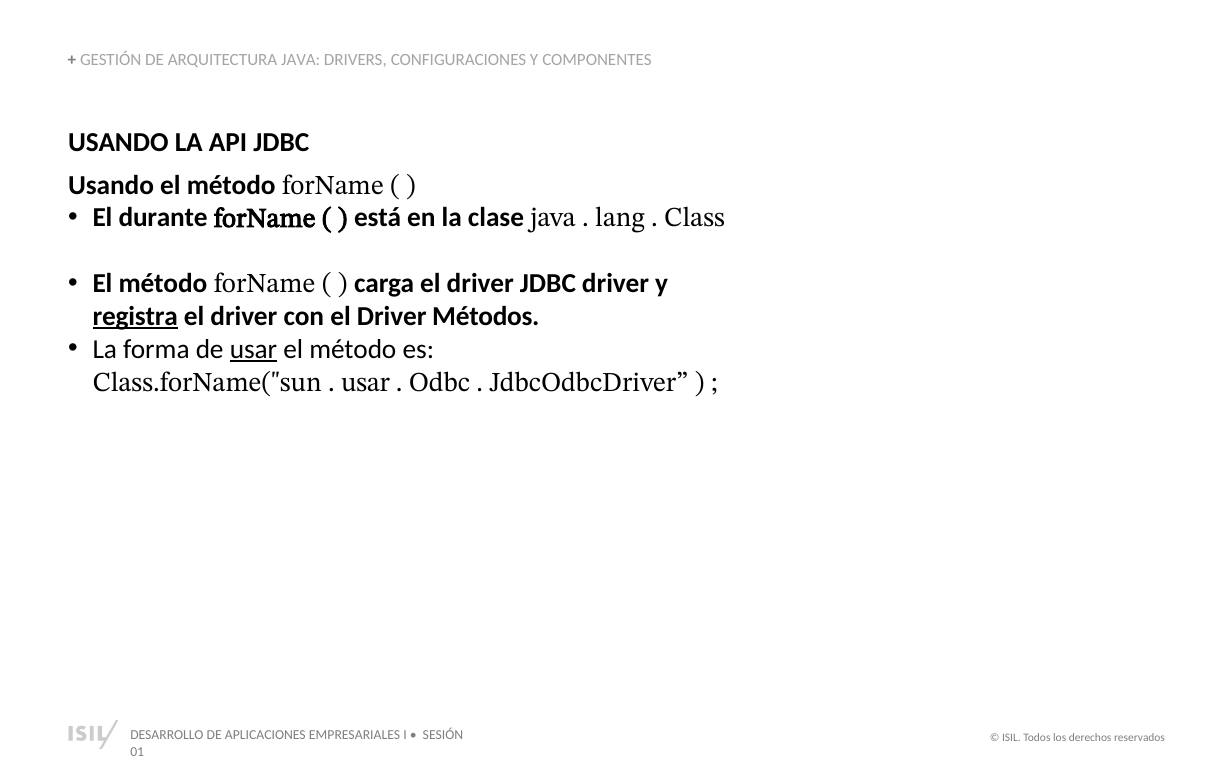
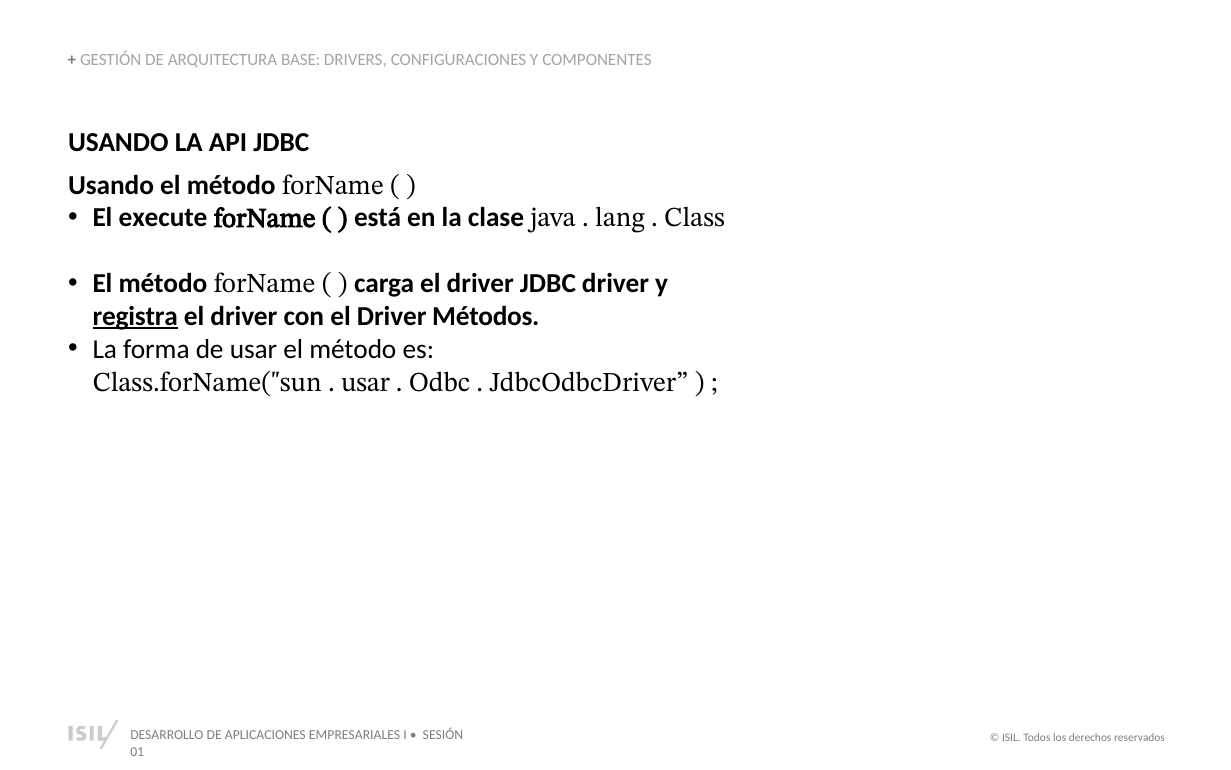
ARQUITECTURA JAVA: JAVA -> BASE
durante: durante -> execute
usar at (254, 349) underline: present -> none
